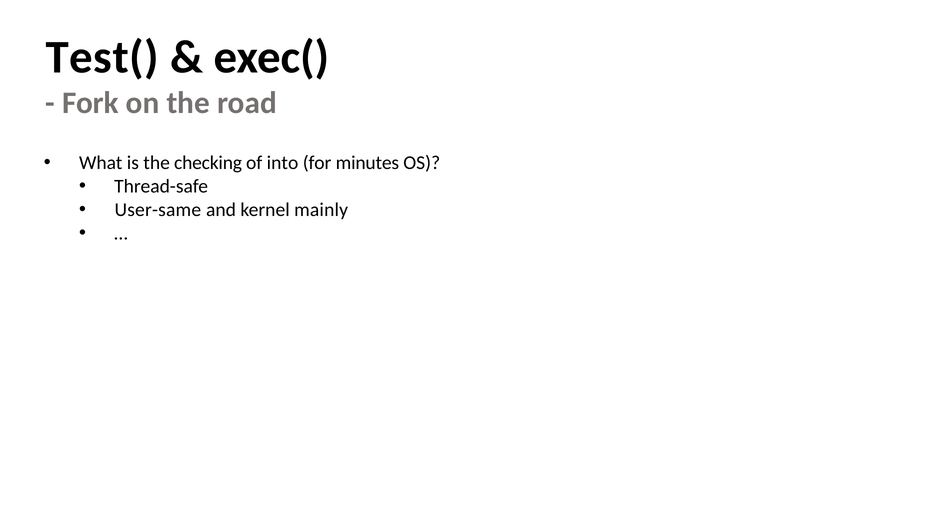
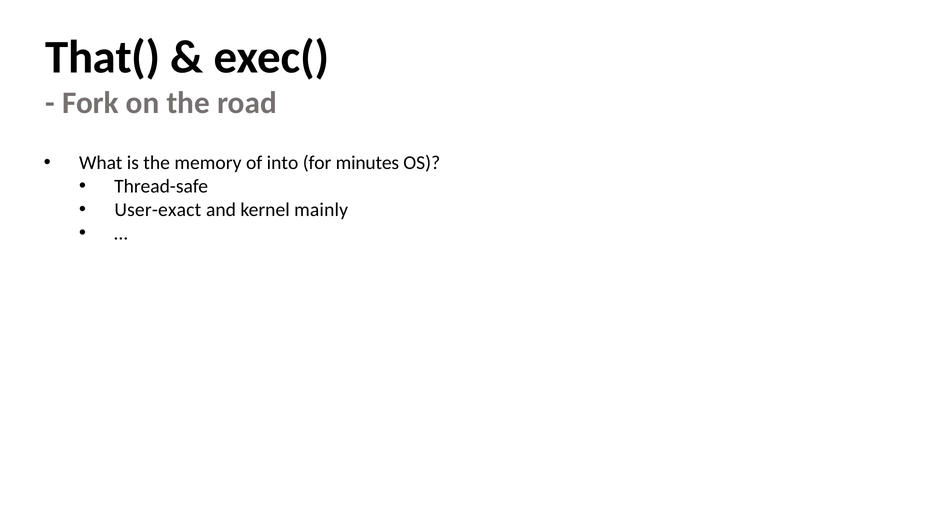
Test(: Test( -> That(
checking: checking -> memory
User-same: User-same -> User-exact
